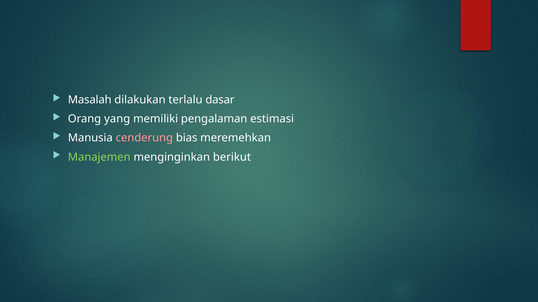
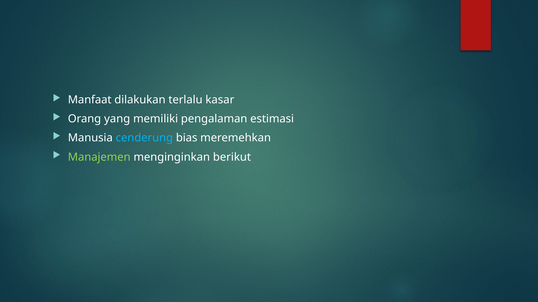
Masalah: Masalah -> Manfaat
dasar: dasar -> kasar
cenderung colour: pink -> light blue
